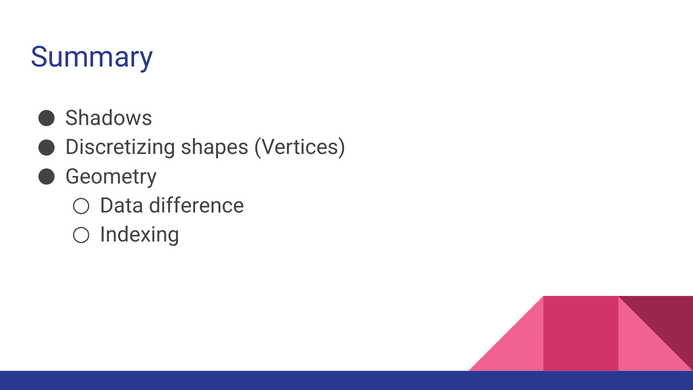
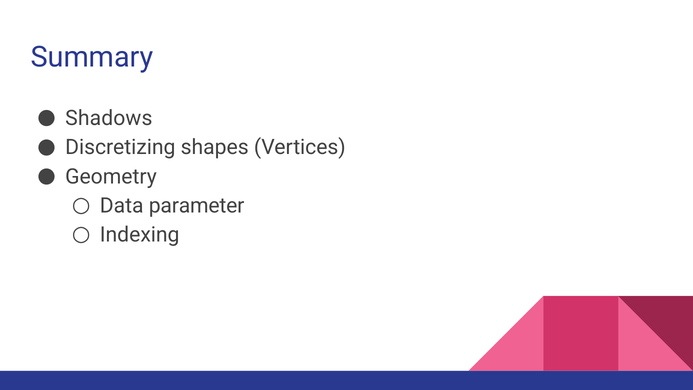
difference: difference -> parameter
